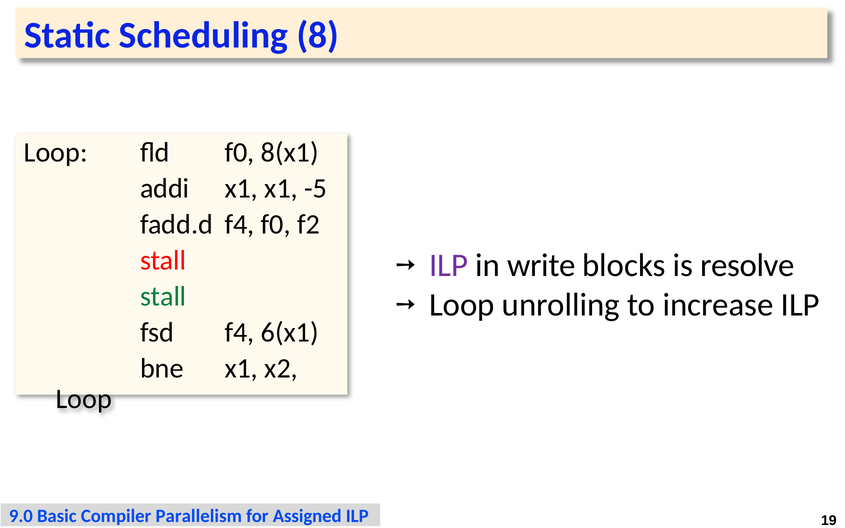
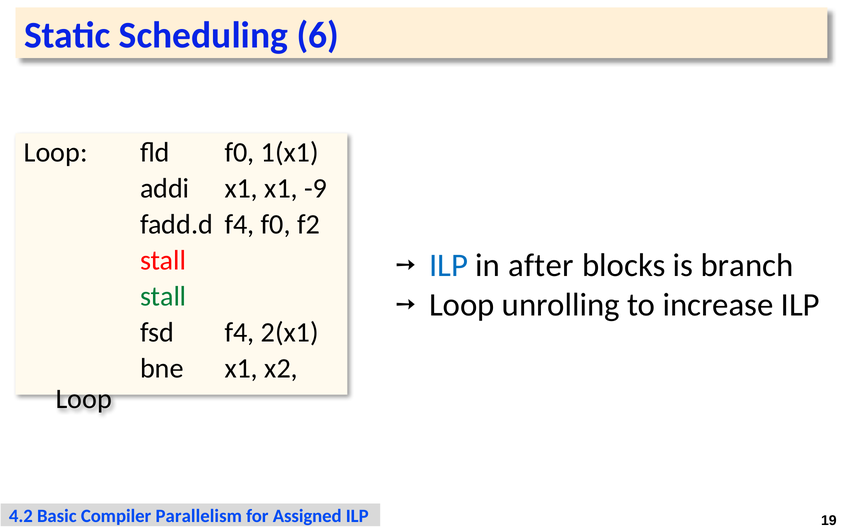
8: 8 -> 6
8(x1: 8(x1 -> 1(x1
-5: -5 -> -9
ILP at (449, 266) colour: purple -> blue
write: write -> after
resolve: resolve -> branch
6(x1: 6(x1 -> 2(x1
9.0: 9.0 -> 4.2
